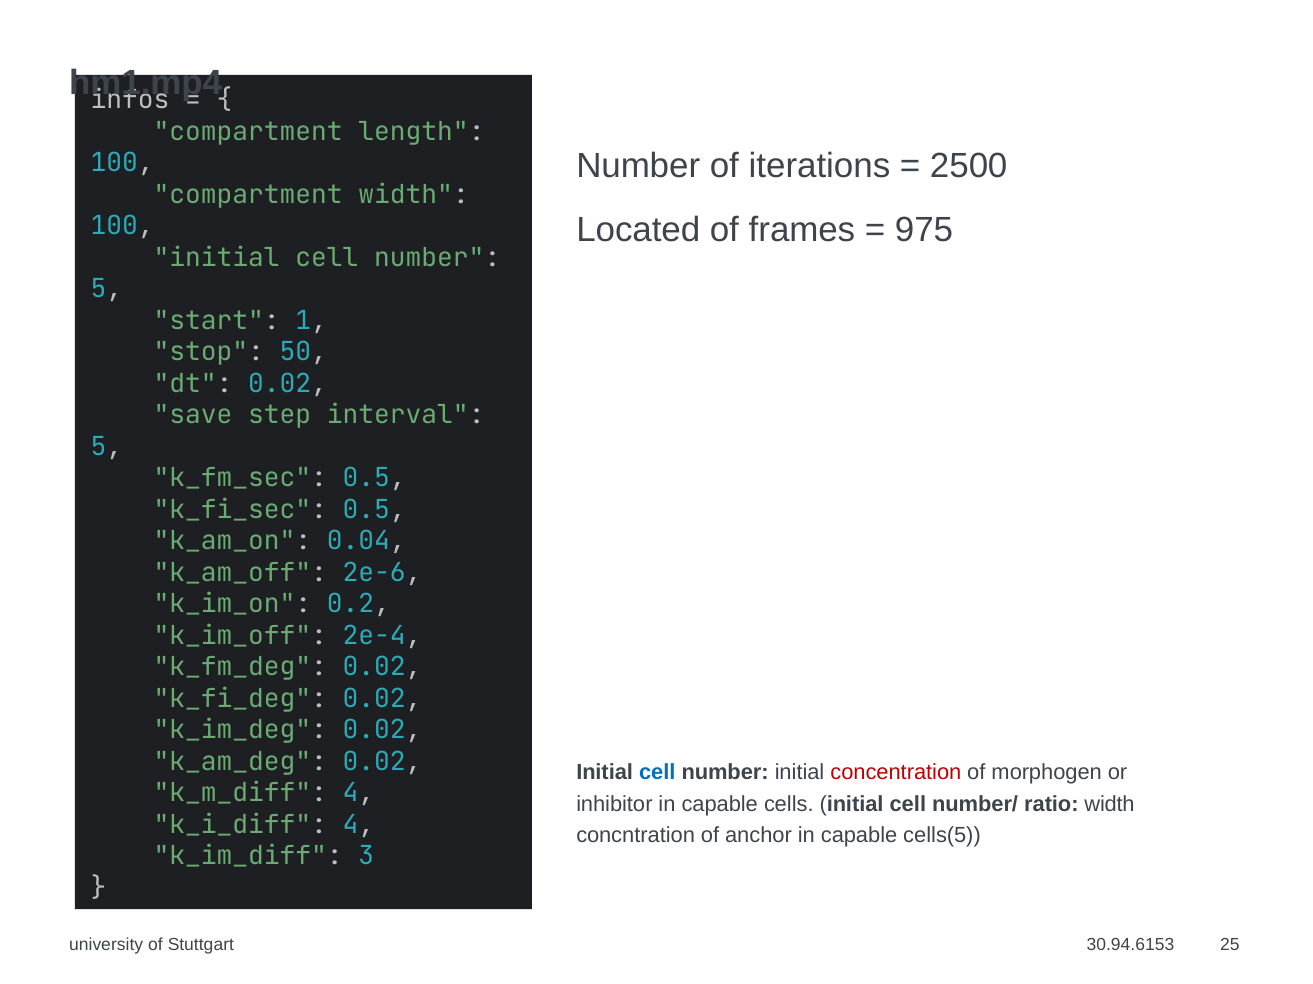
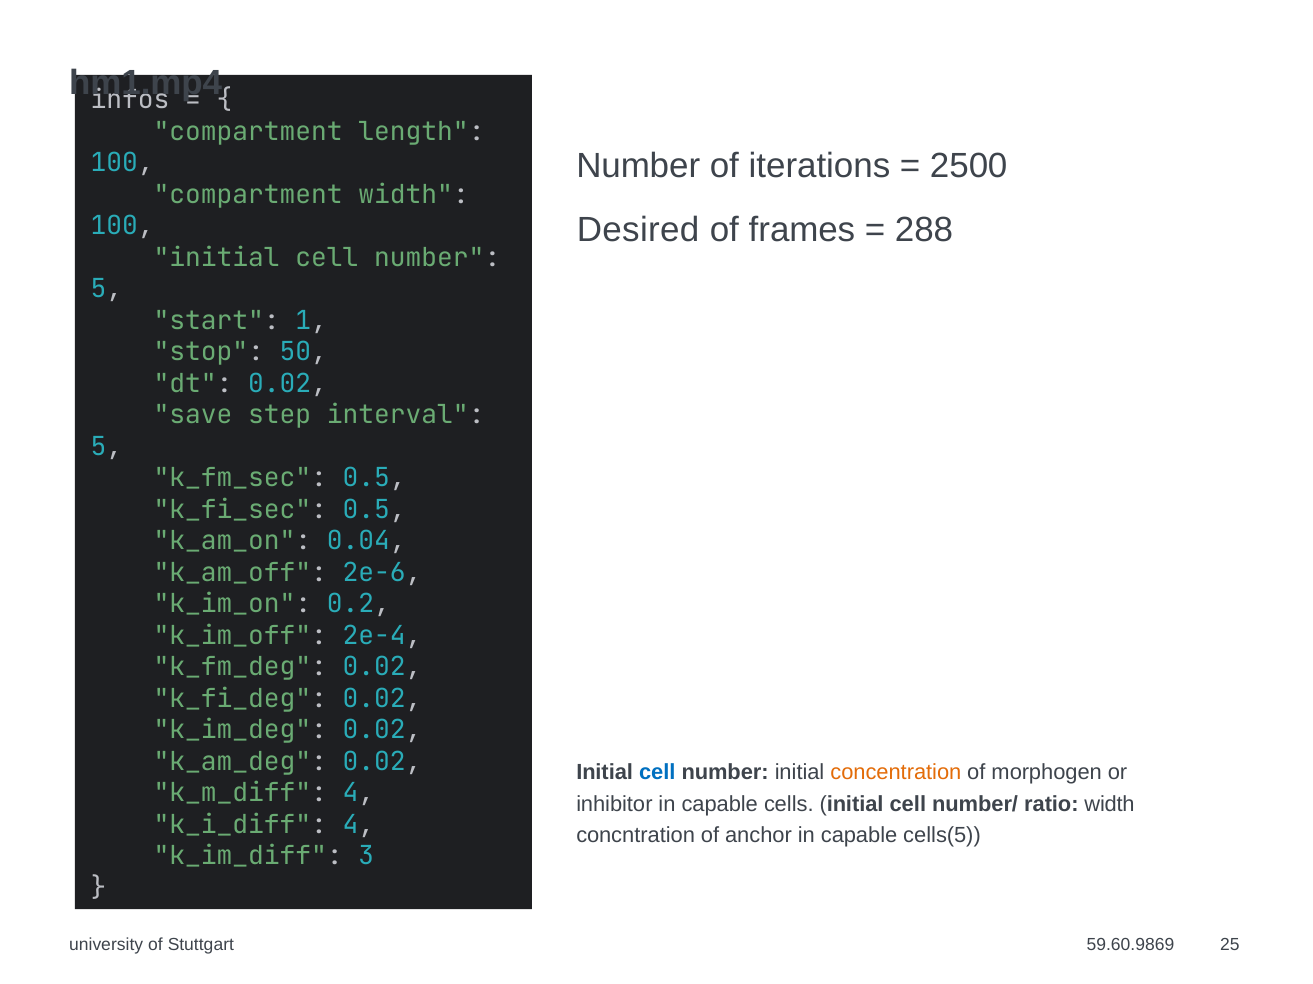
Located: Located -> Desired
975: 975 -> 288
concentration colour: red -> orange
30.94.6153: 30.94.6153 -> 59.60.9869
